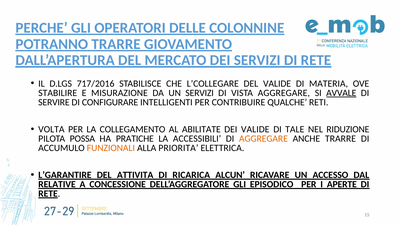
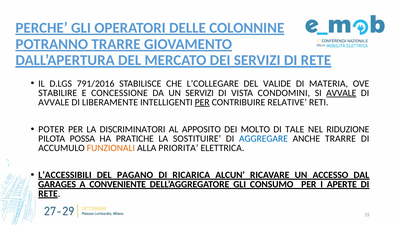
717/2016: 717/2016 -> 791/2016
MISURAZIONE: MISURAZIONE -> CONCESSIONE
VISTA AGGREGARE: AGGREGARE -> CONDOMINI
SERVIRE at (54, 102): SERVIRE -> AVVALE
CONFIGURARE: CONFIGURARE -> LIBERAMENTE
PER at (202, 102) underline: none -> present
QUALCHE: QUALCHE -> RELATIVE
VOLTA: VOLTA -> POTER
COLLEGAMENTO: COLLEGAMENTO -> DISCRIMINATORI
ABILITATE: ABILITATE -> APPOSITO
DEI VALIDE: VALIDE -> MOLTO
ACCESSIBILI: ACCESSIBILI -> SOSTITUIRE
AGGREGARE at (263, 139) colour: orange -> blue
L’GARANTIRE: L’GARANTIRE -> L’ACCESSIBILI
ATTIVITA: ATTIVITA -> PAGANO
RELATIVE: RELATIVE -> GARAGES
CONCESSIONE: CONCESSIONE -> CONVENIENTE
EPISODICO: EPISODICO -> CONSUMO
